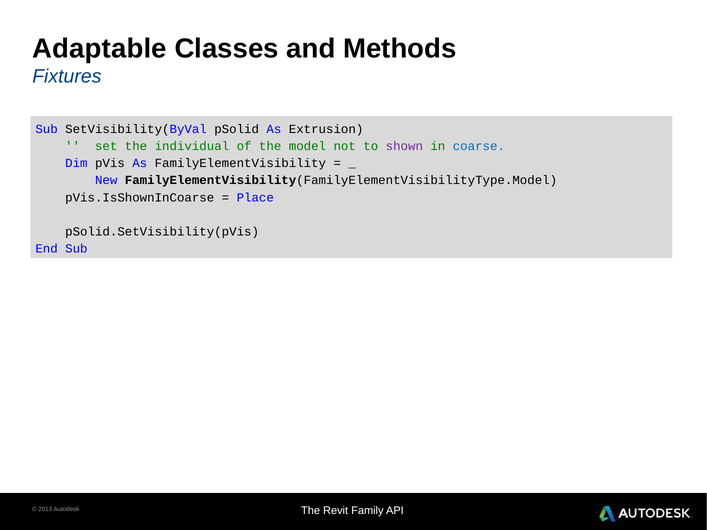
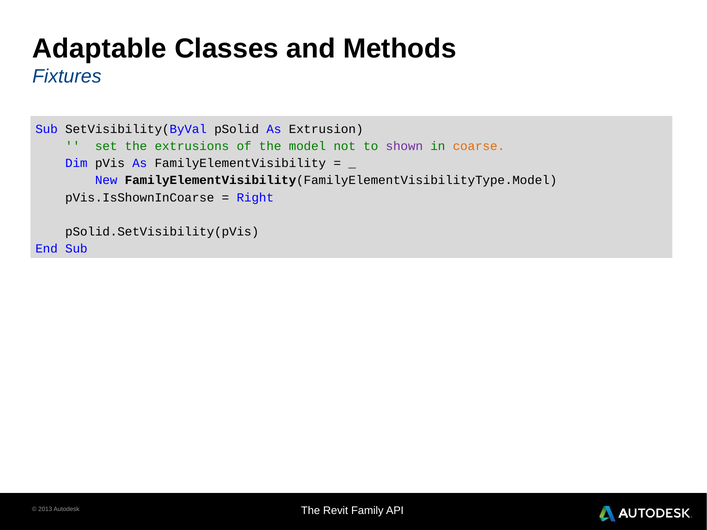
individual: individual -> extrusions
coarse colour: blue -> orange
Place: Place -> Right
